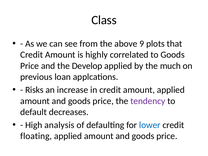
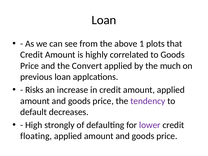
Class at (104, 20): Class -> Loan
9: 9 -> 1
Develop: Develop -> Convert
analysis: analysis -> strongly
lower colour: blue -> purple
